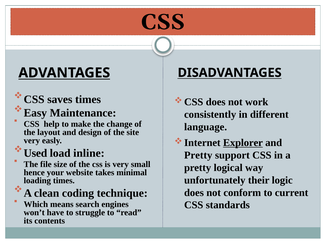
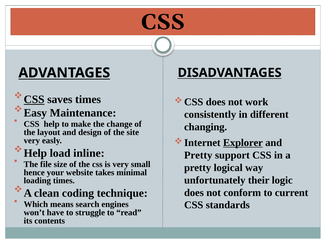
CSS at (34, 100) underline: none -> present
language: language -> changing
Used at (35, 153): Used -> Help
